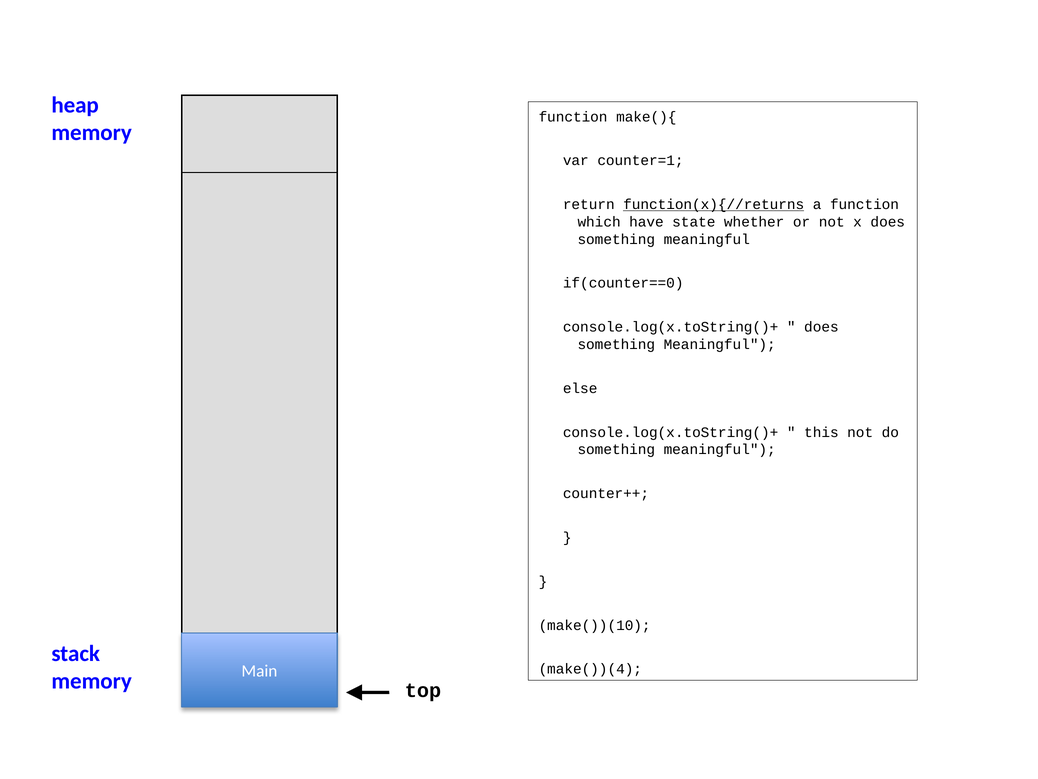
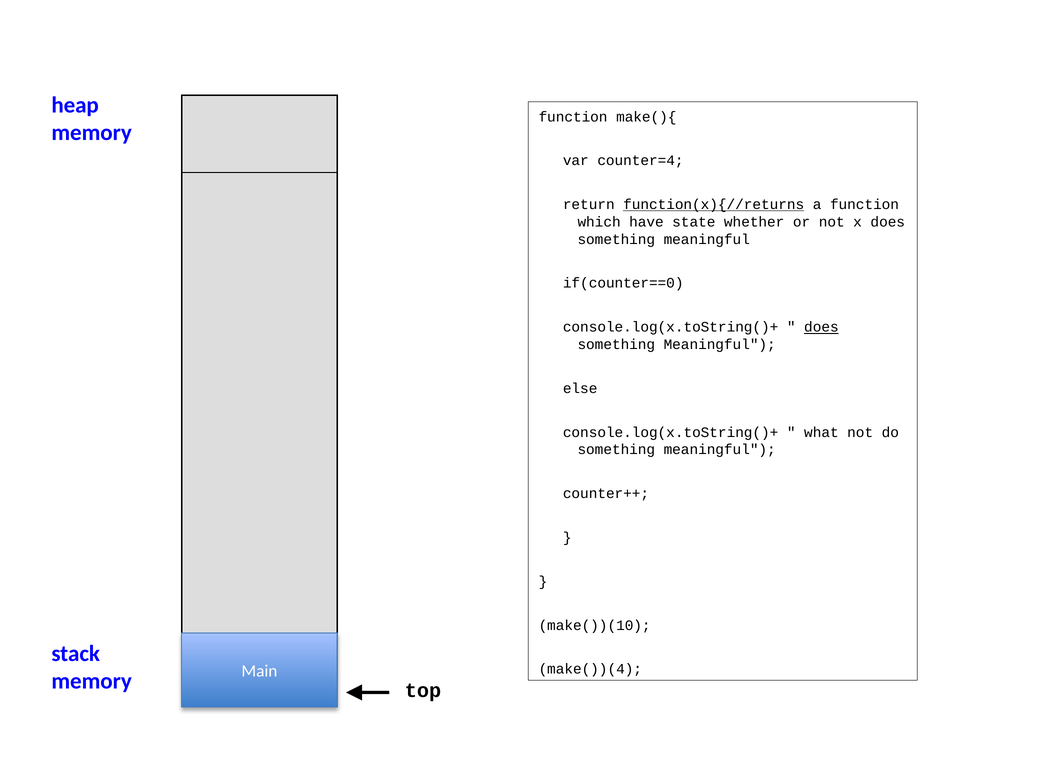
counter=1: counter=1 -> counter=4
does at (821, 327) underline: none -> present
this: this -> what
